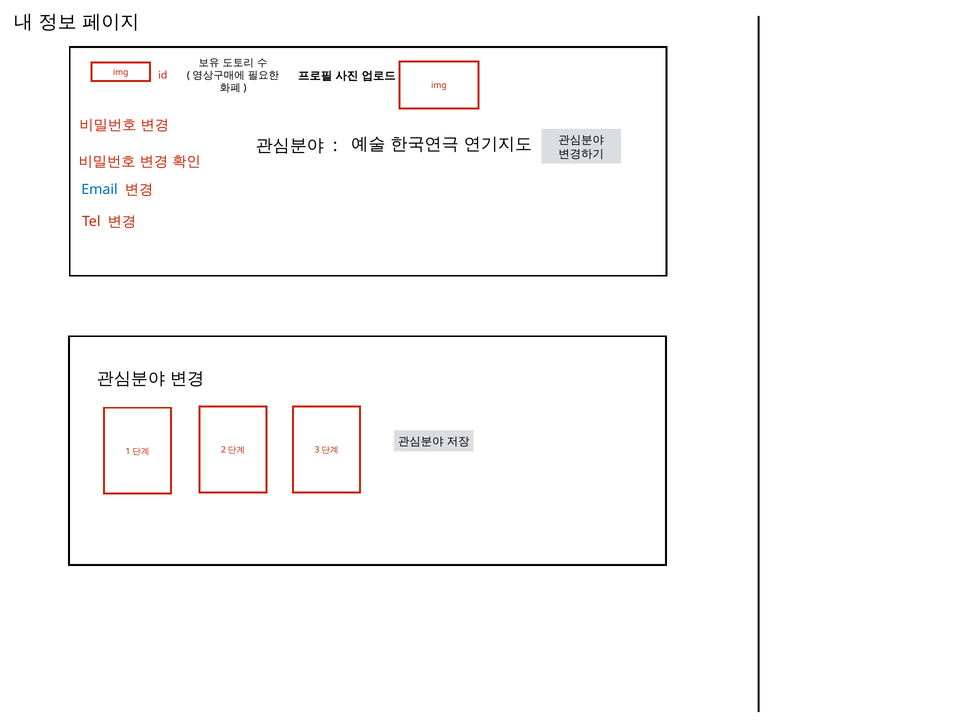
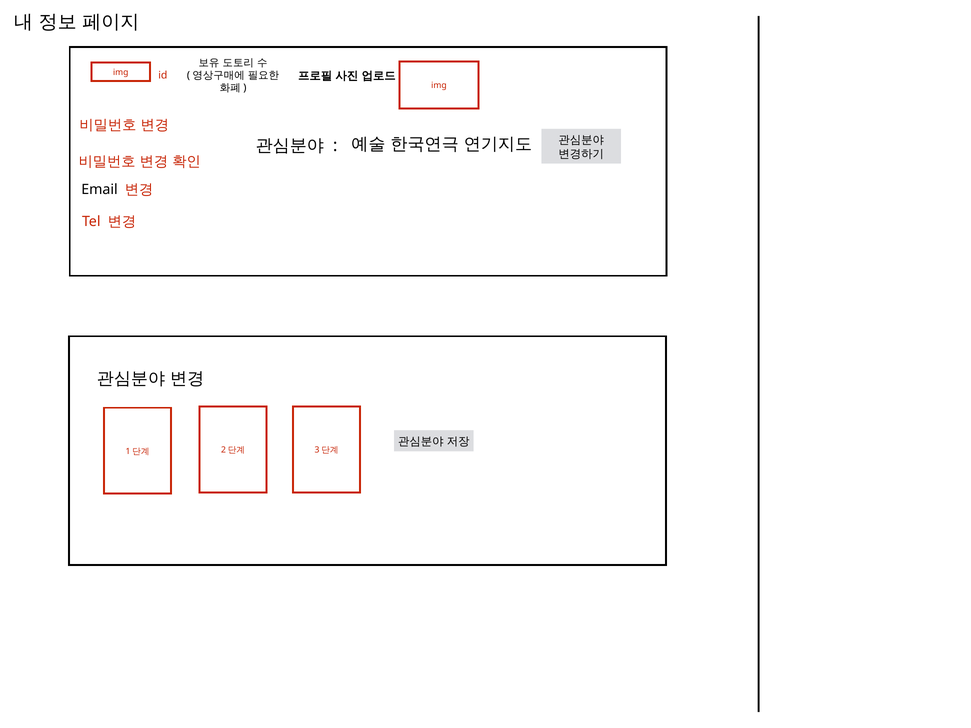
Email colour: blue -> black
